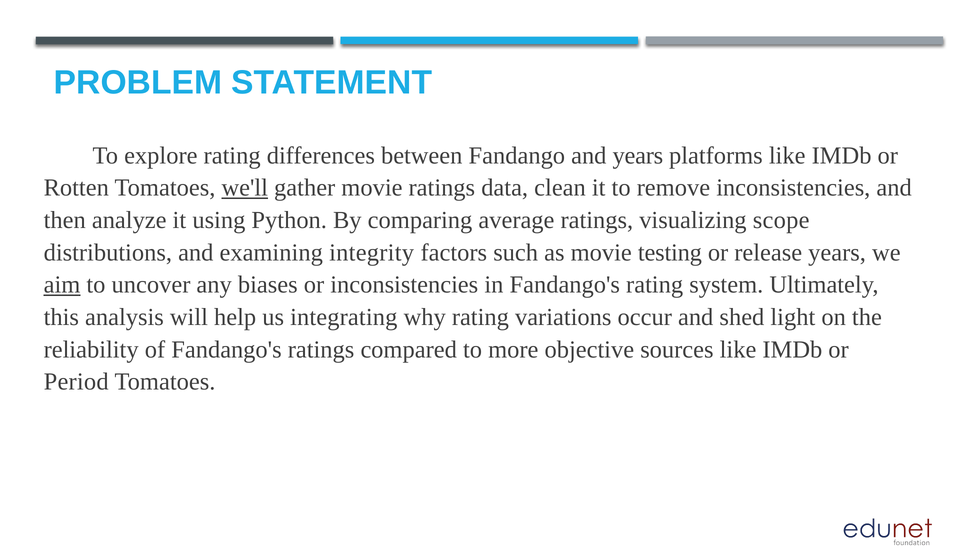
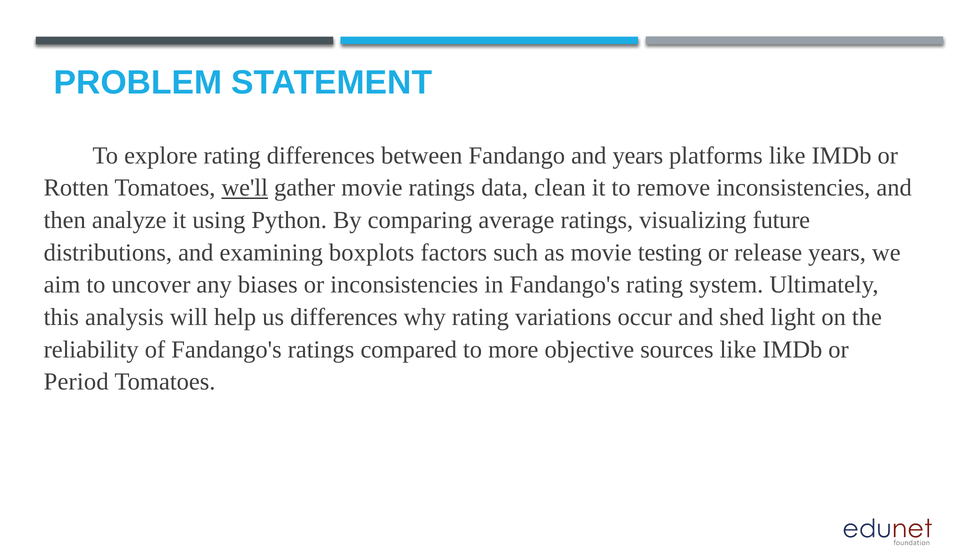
scope: scope -> future
integrity: integrity -> boxplots
aim underline: present -> none
us integrating: integrating -> differences
